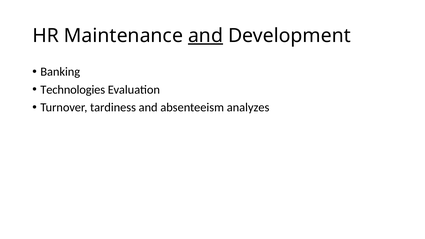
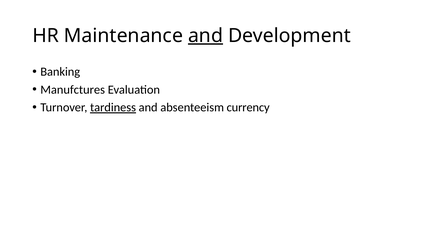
Technologies: Technologies -> Manufctures
tardiness underline: none -> present
analyzes: analyzes -> currency
